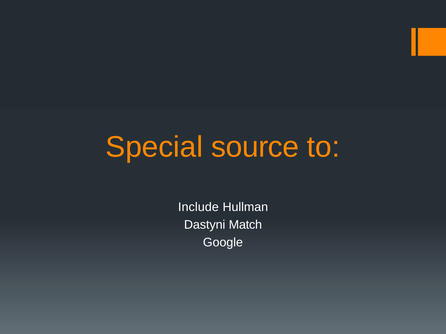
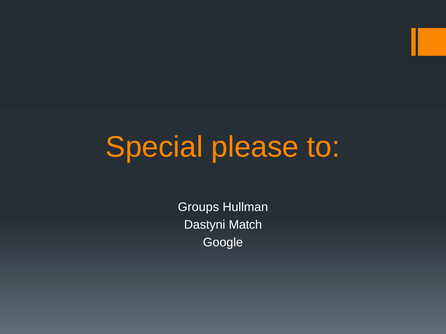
source: source -> please
Include: Include -> Groups
